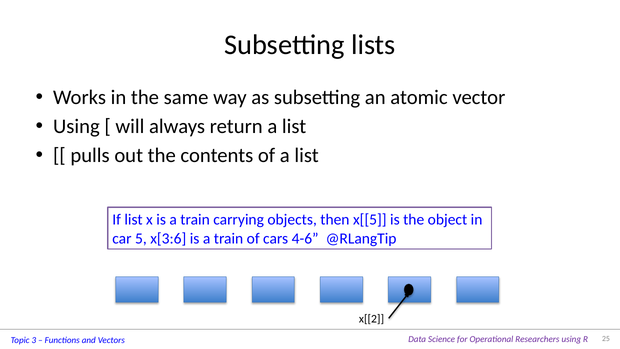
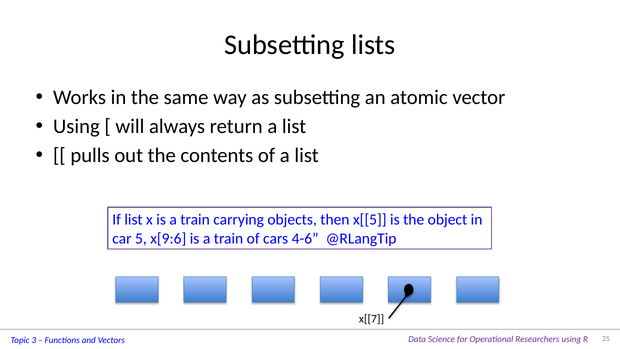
x[3:6: x[3:6 -> x[9:6
x[[2: x[[2 -> x[[7
